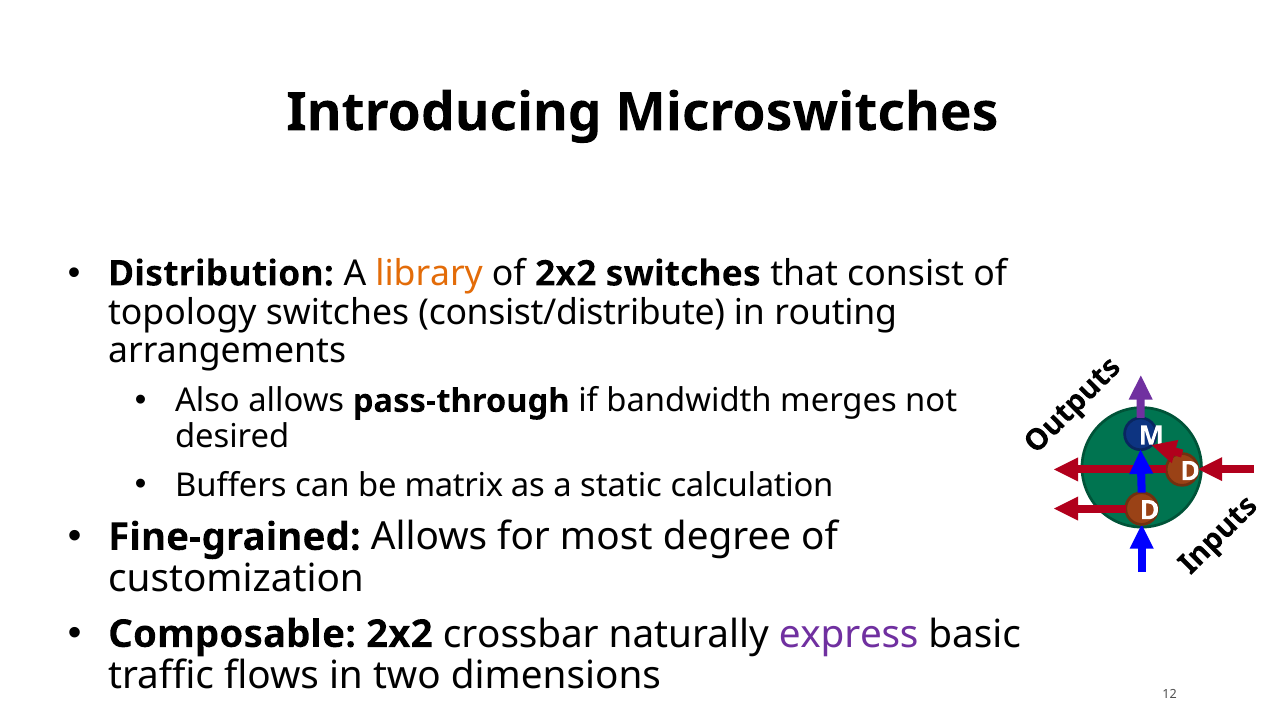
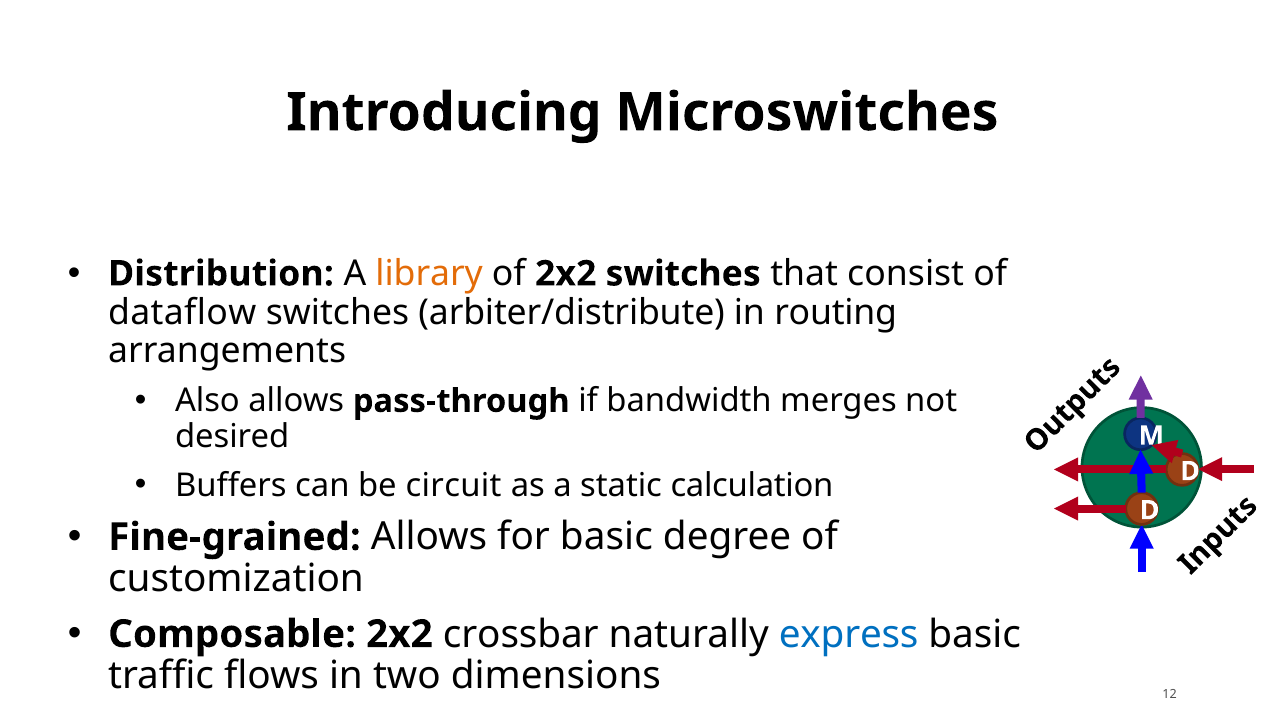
topology: topology -> dataflow
consist/distribute: consist/distribute -> arbiter/distribute
matrix: matrix -> circuit
for most: most -> basic
express colour: purple -> blue
